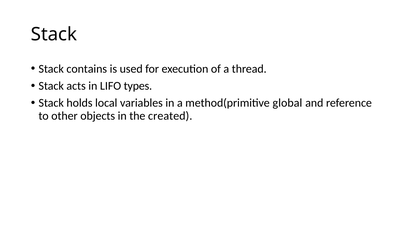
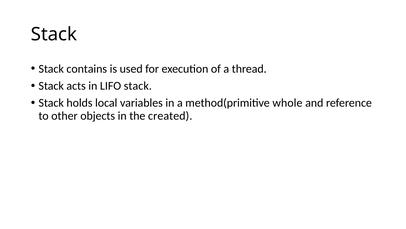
LIFO types: types -> stack
global: global -> whole
